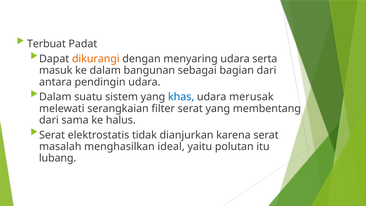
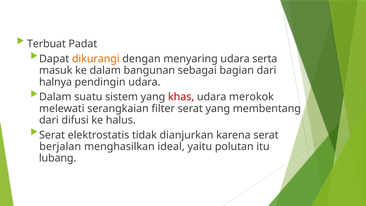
antara: antara -> halnya
khas colour: blue -> red
merusak: merusak -> merokok
sama: sama -> difusi
masalah: masalah -> berjalan
